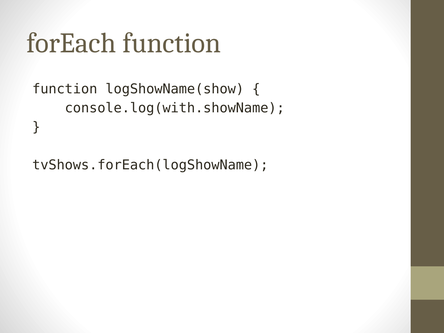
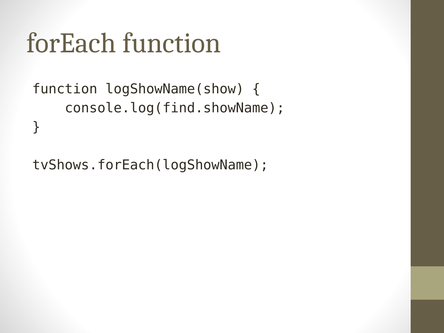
console.log(with.showName: console.log(with.showName -> console.log(find.showName
